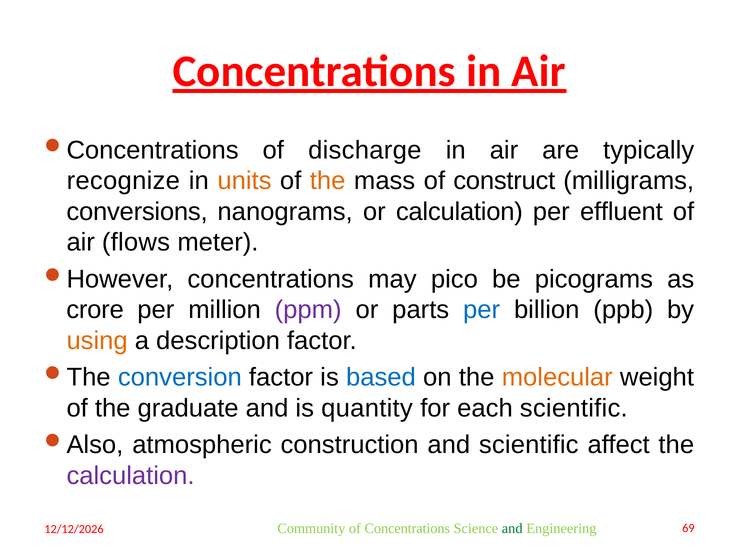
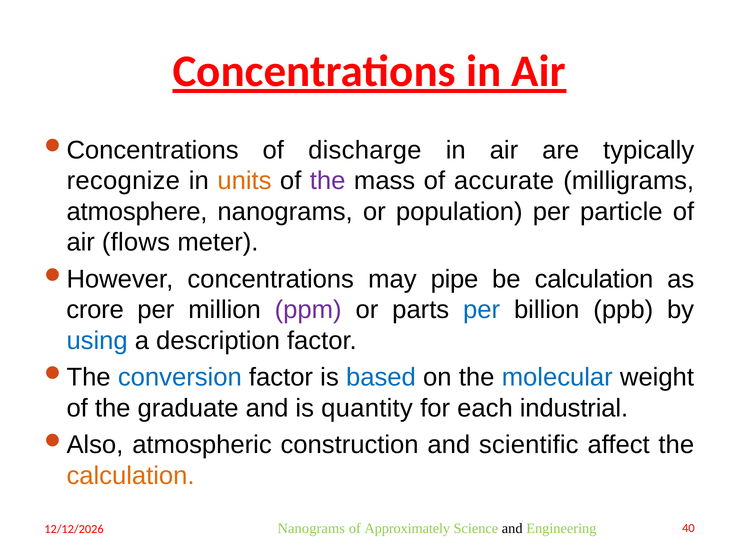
the at (328, 181) colour: orange -> purple
construct: construct -> accurate
conversions: conversions -> atmosphere
or calculation: calculation -> population
effluent: effluent -> particle
pico: pico -> pipe
be picograms: picograms -> calculation
using colour: orange -> blue
molecular colour: orange -> blue
each scientific: scientific -> industrial
calculation at (131, 476) colour: purple -> orange
Community at (311, 529): Community -> Nanograms
of Concentrations: Concentrations -> Approximately
and at (512, 529) colour: green -> black
69: 69 -> 40
